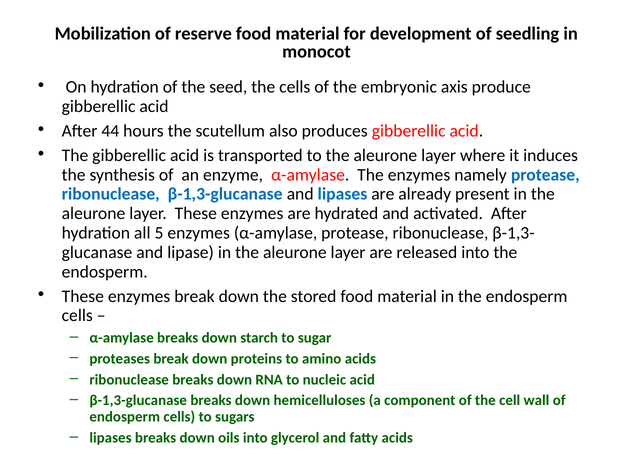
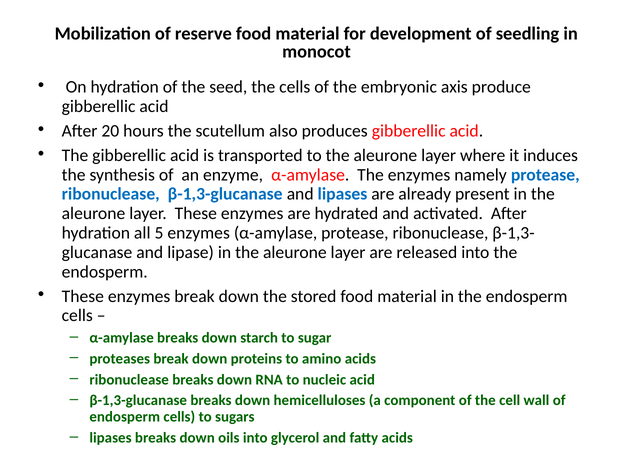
44: 44 -> 20
